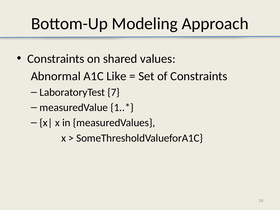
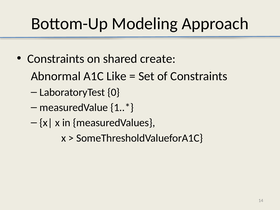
values: values -> create
7: 7 -> 0
